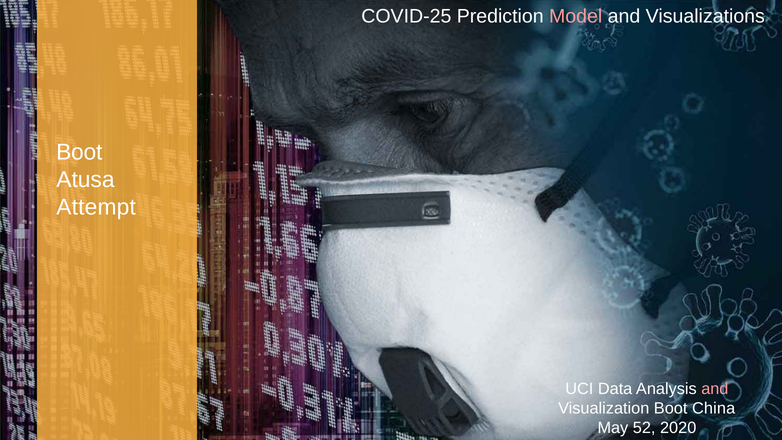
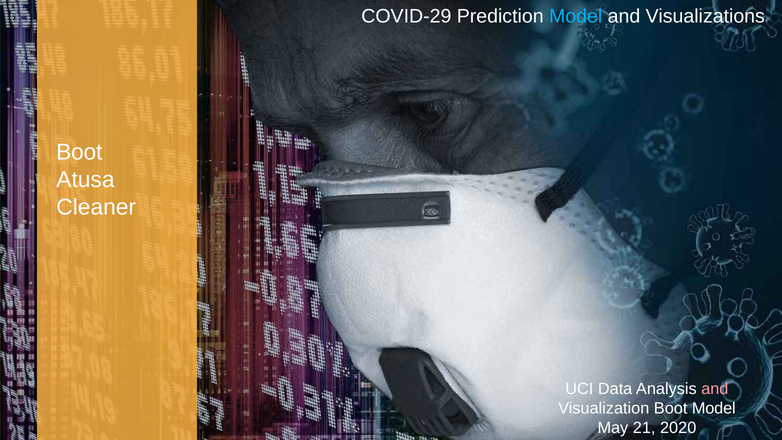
COVID-25: COVID-25 -> COVID-29
Model at (576, 16) colour: pink -> light blue
Attempt: Attempt -> Cleaner
Boot China: China -> Model
52: 52 -> 21
